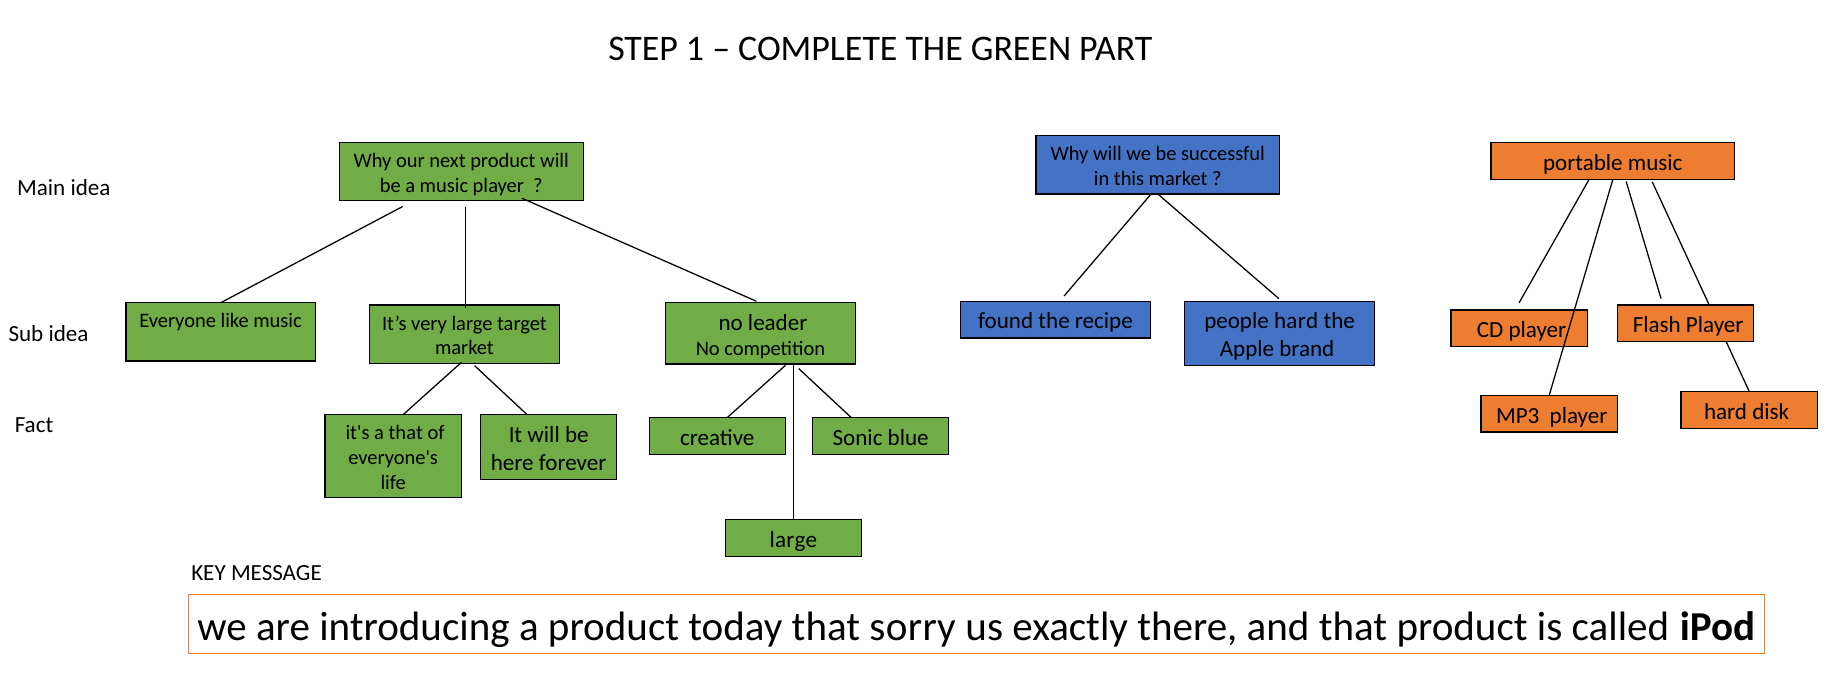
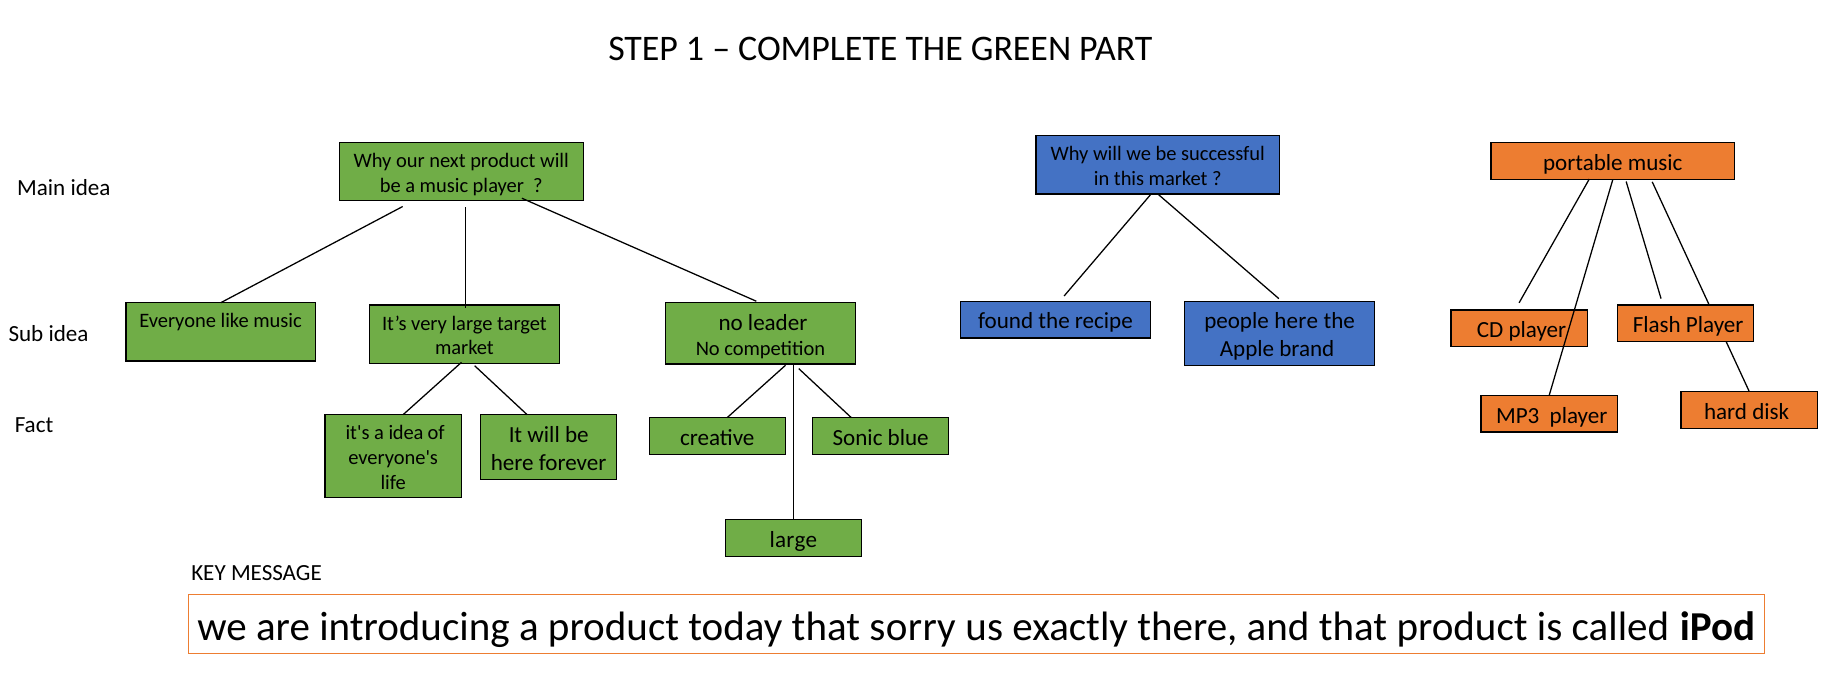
people hard: hard -> here
a that: that -> idea
